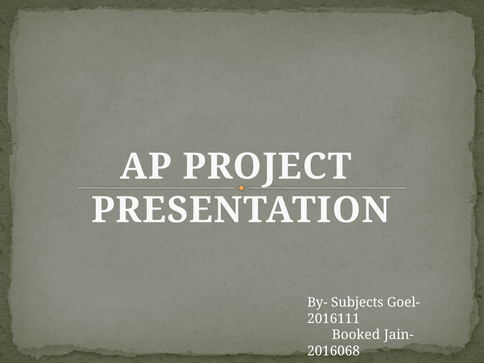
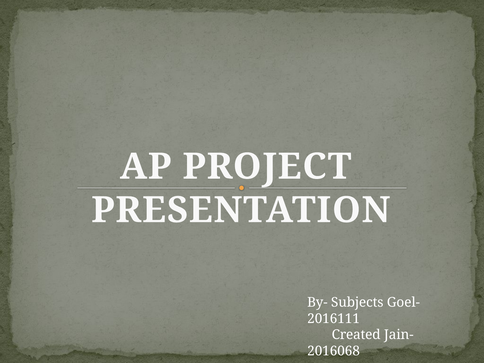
Booked: Booked -> Created
